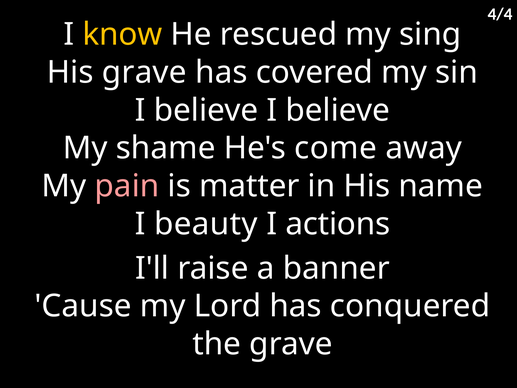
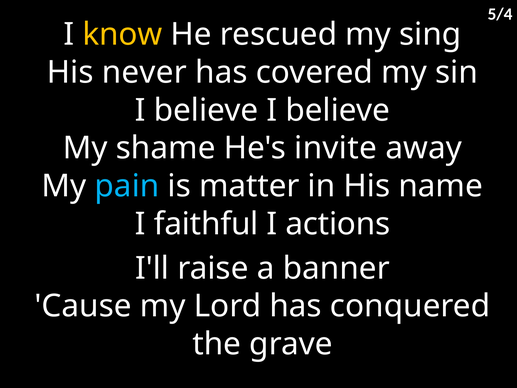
4/4: 4/4 -> 5/4
His grave: grave -> never
come: come -> invite
pain colour: pink -> light blue
beauty: beauty -> faithful
